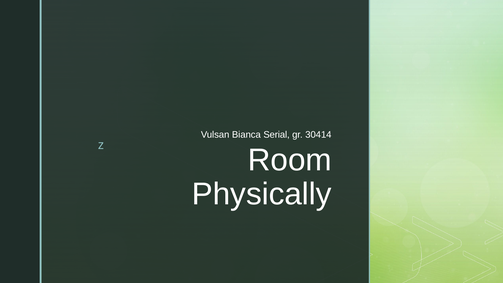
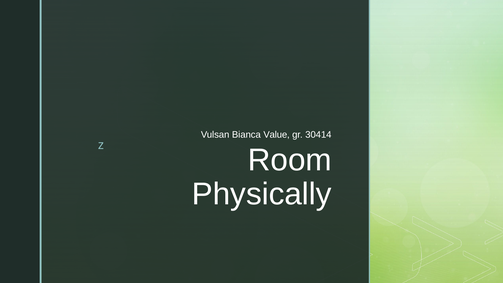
Serial: Serial -> Value
